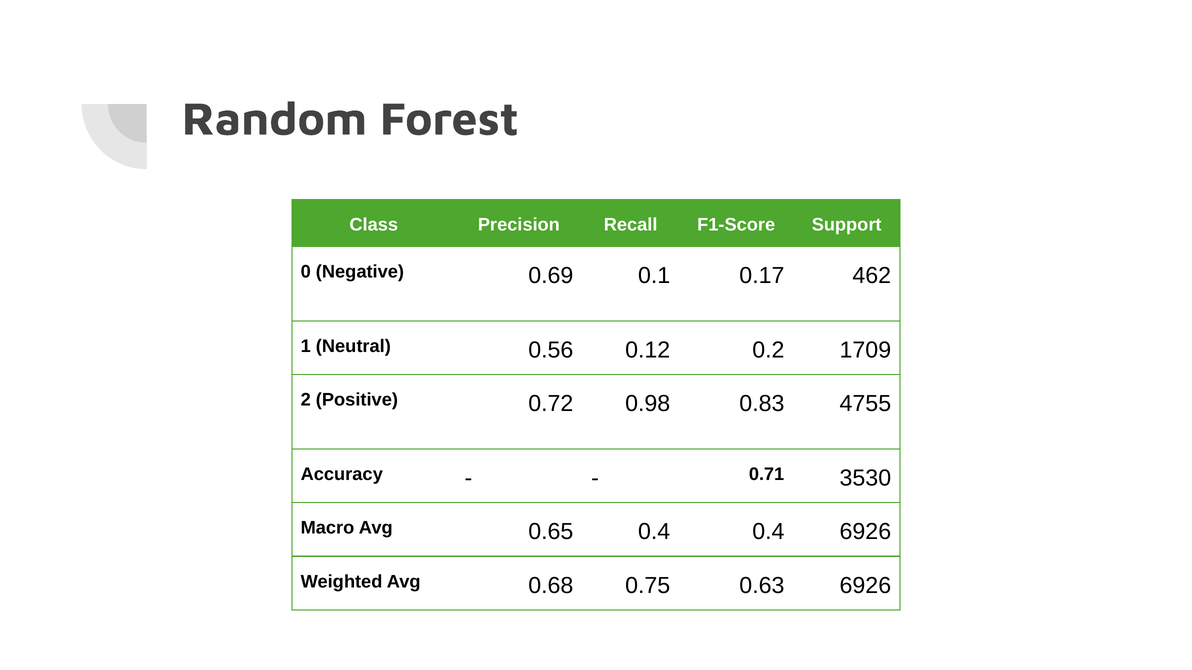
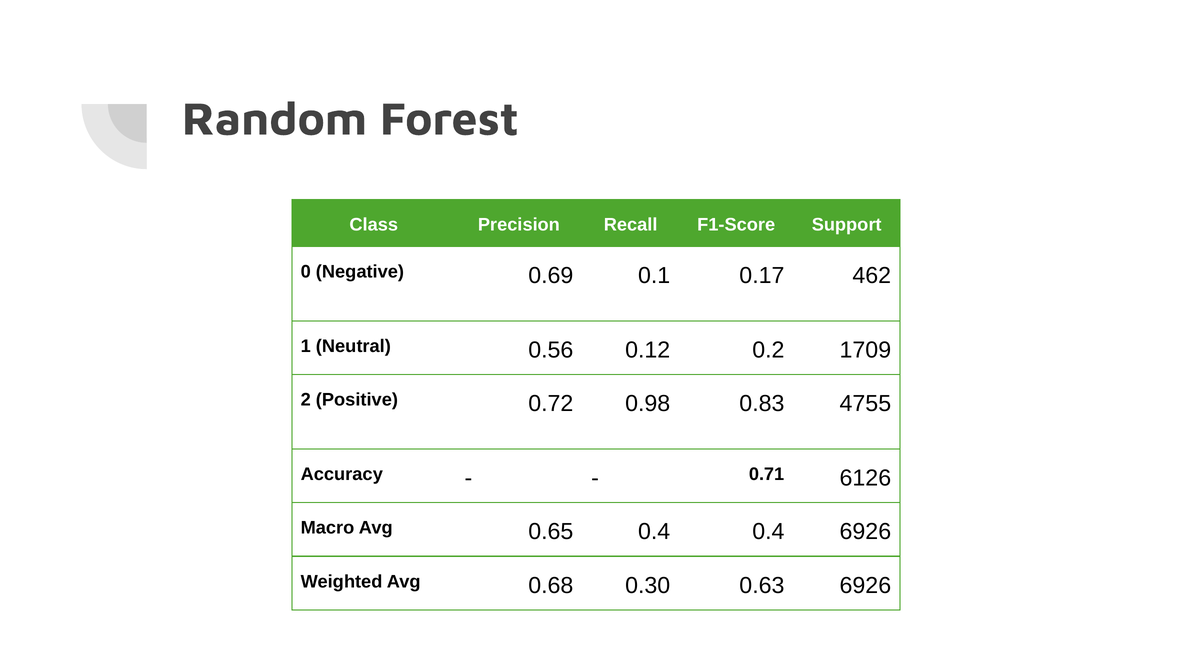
3530: 3530 -> 6126
0.75: 0.75 -> 0.30
